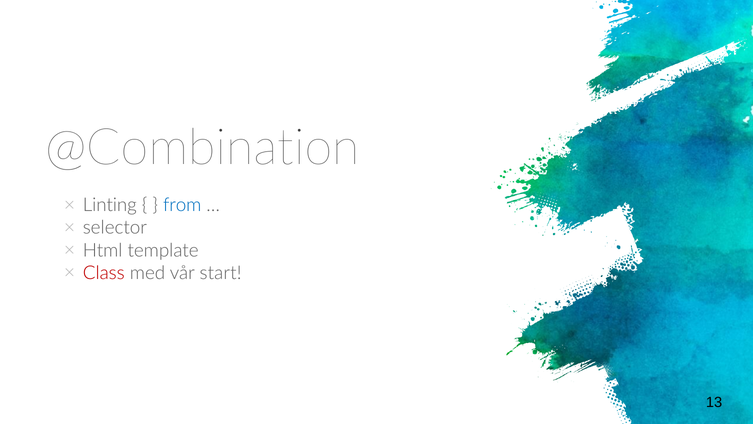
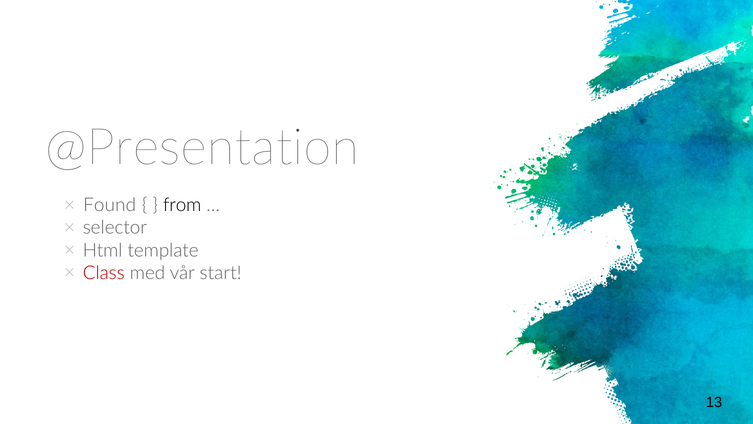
@Combination: @Combination -> @Presentation
Linting: Linting -> Found
from colour: blue -> black
